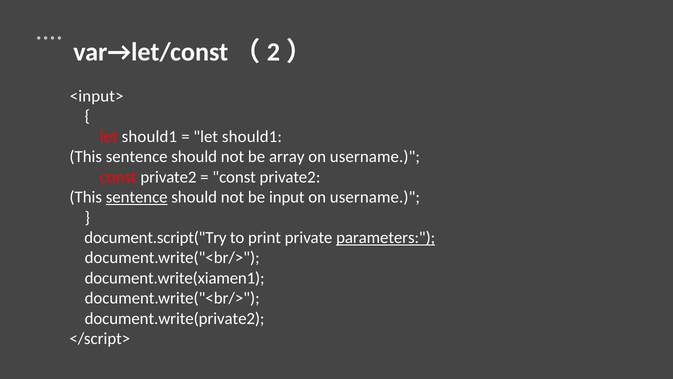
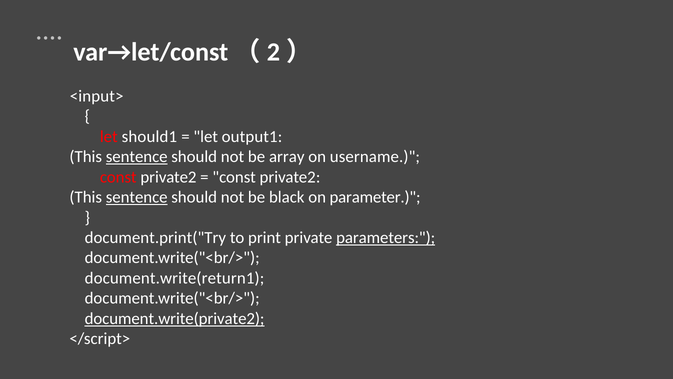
should1 at (252, 136): should1 -> output1
sentence at (137, 157) underline: none -> present
input: input -> black
username at (375, 197): username -> parameter
document.script("Try: document.script("Try -> document.print("Try
document.write(xiamen1: document.write(xiamen1 -> document.write(return1
document.write(private2 underline: none -> present
